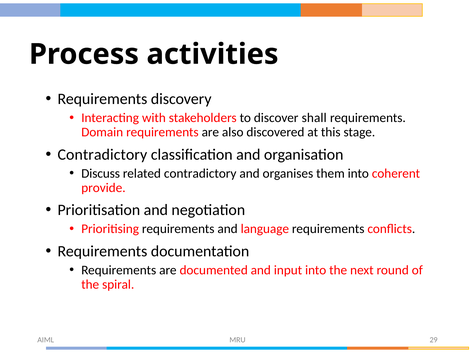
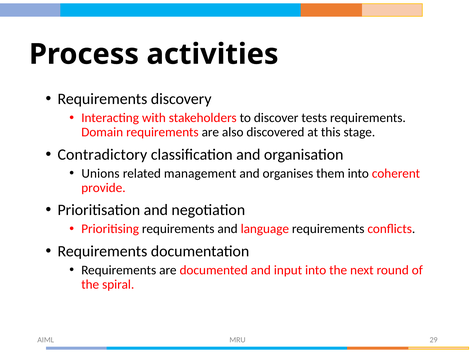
shall: shall -> tests
Discuss: Discuss -> Unions
related contradictory: contradictory -> management
